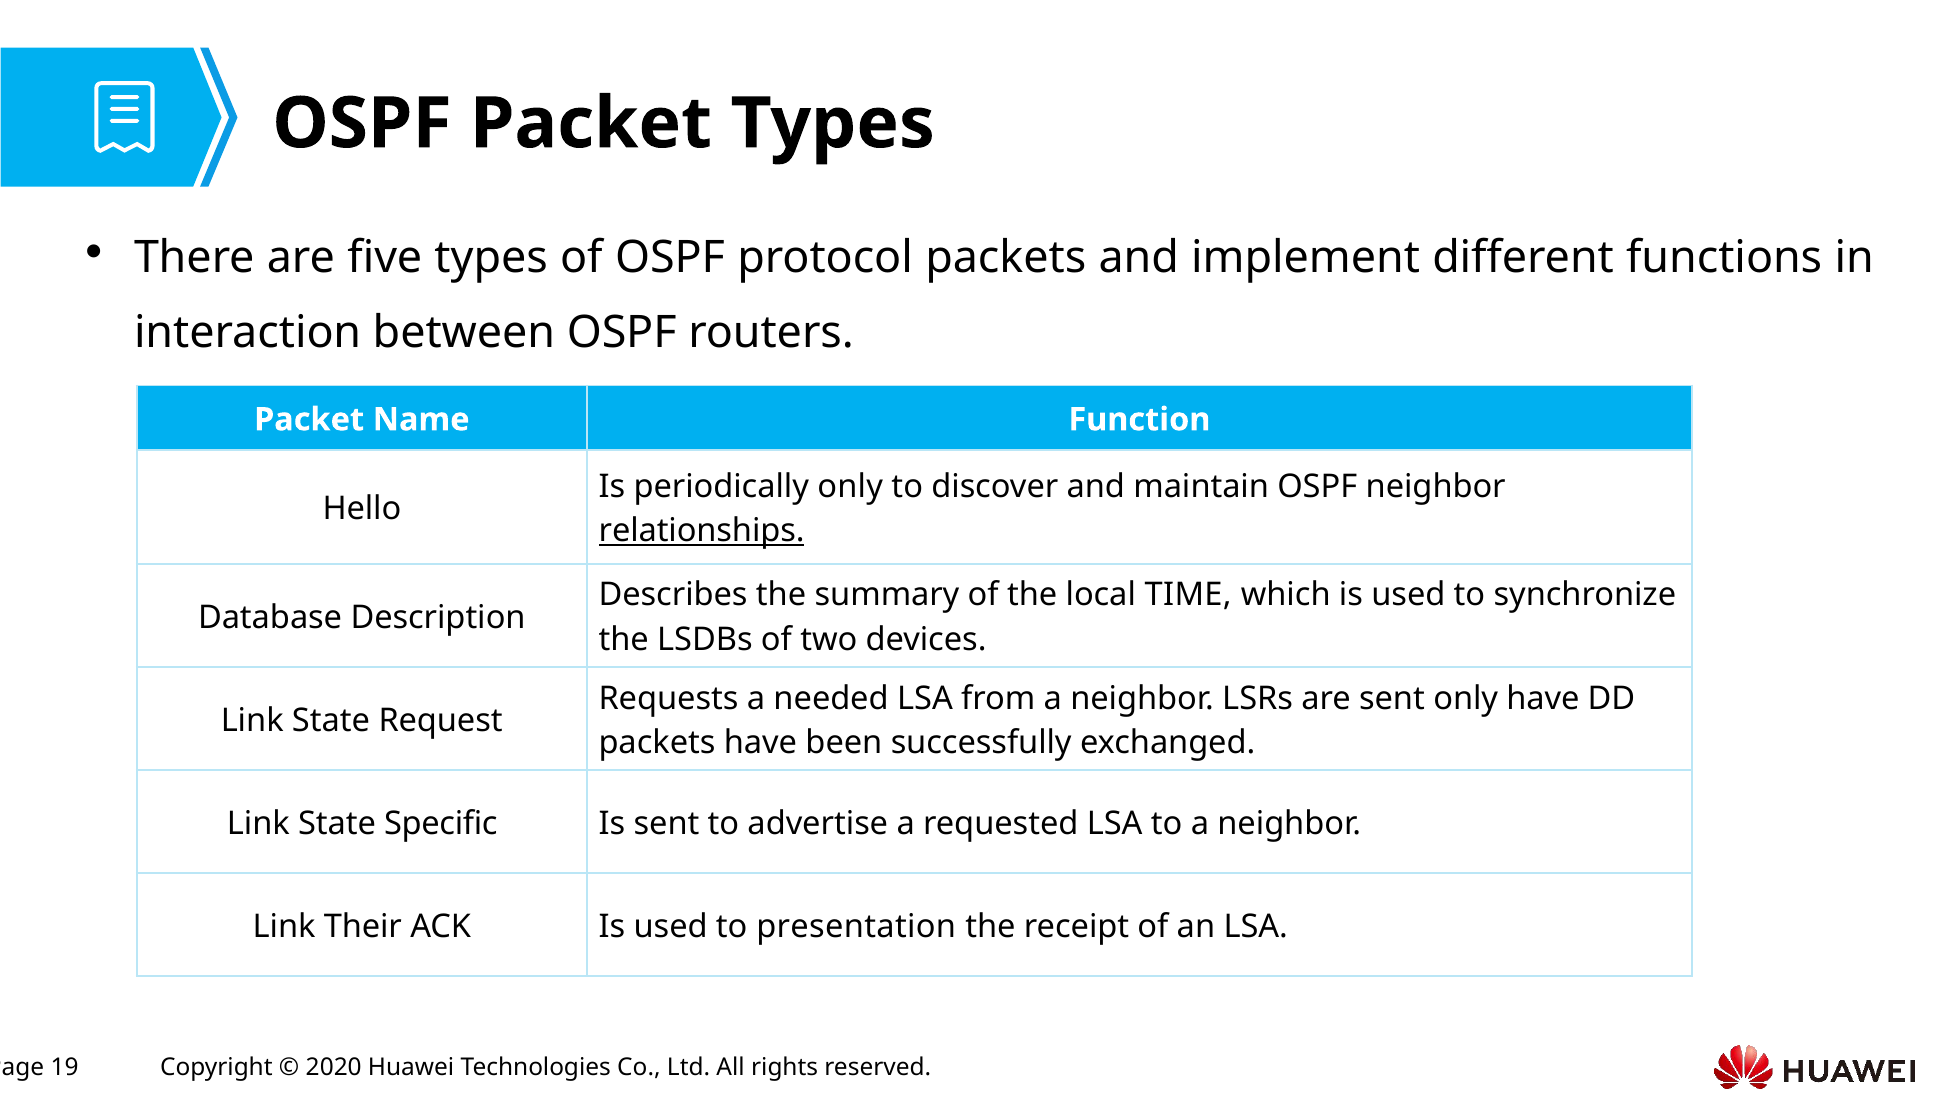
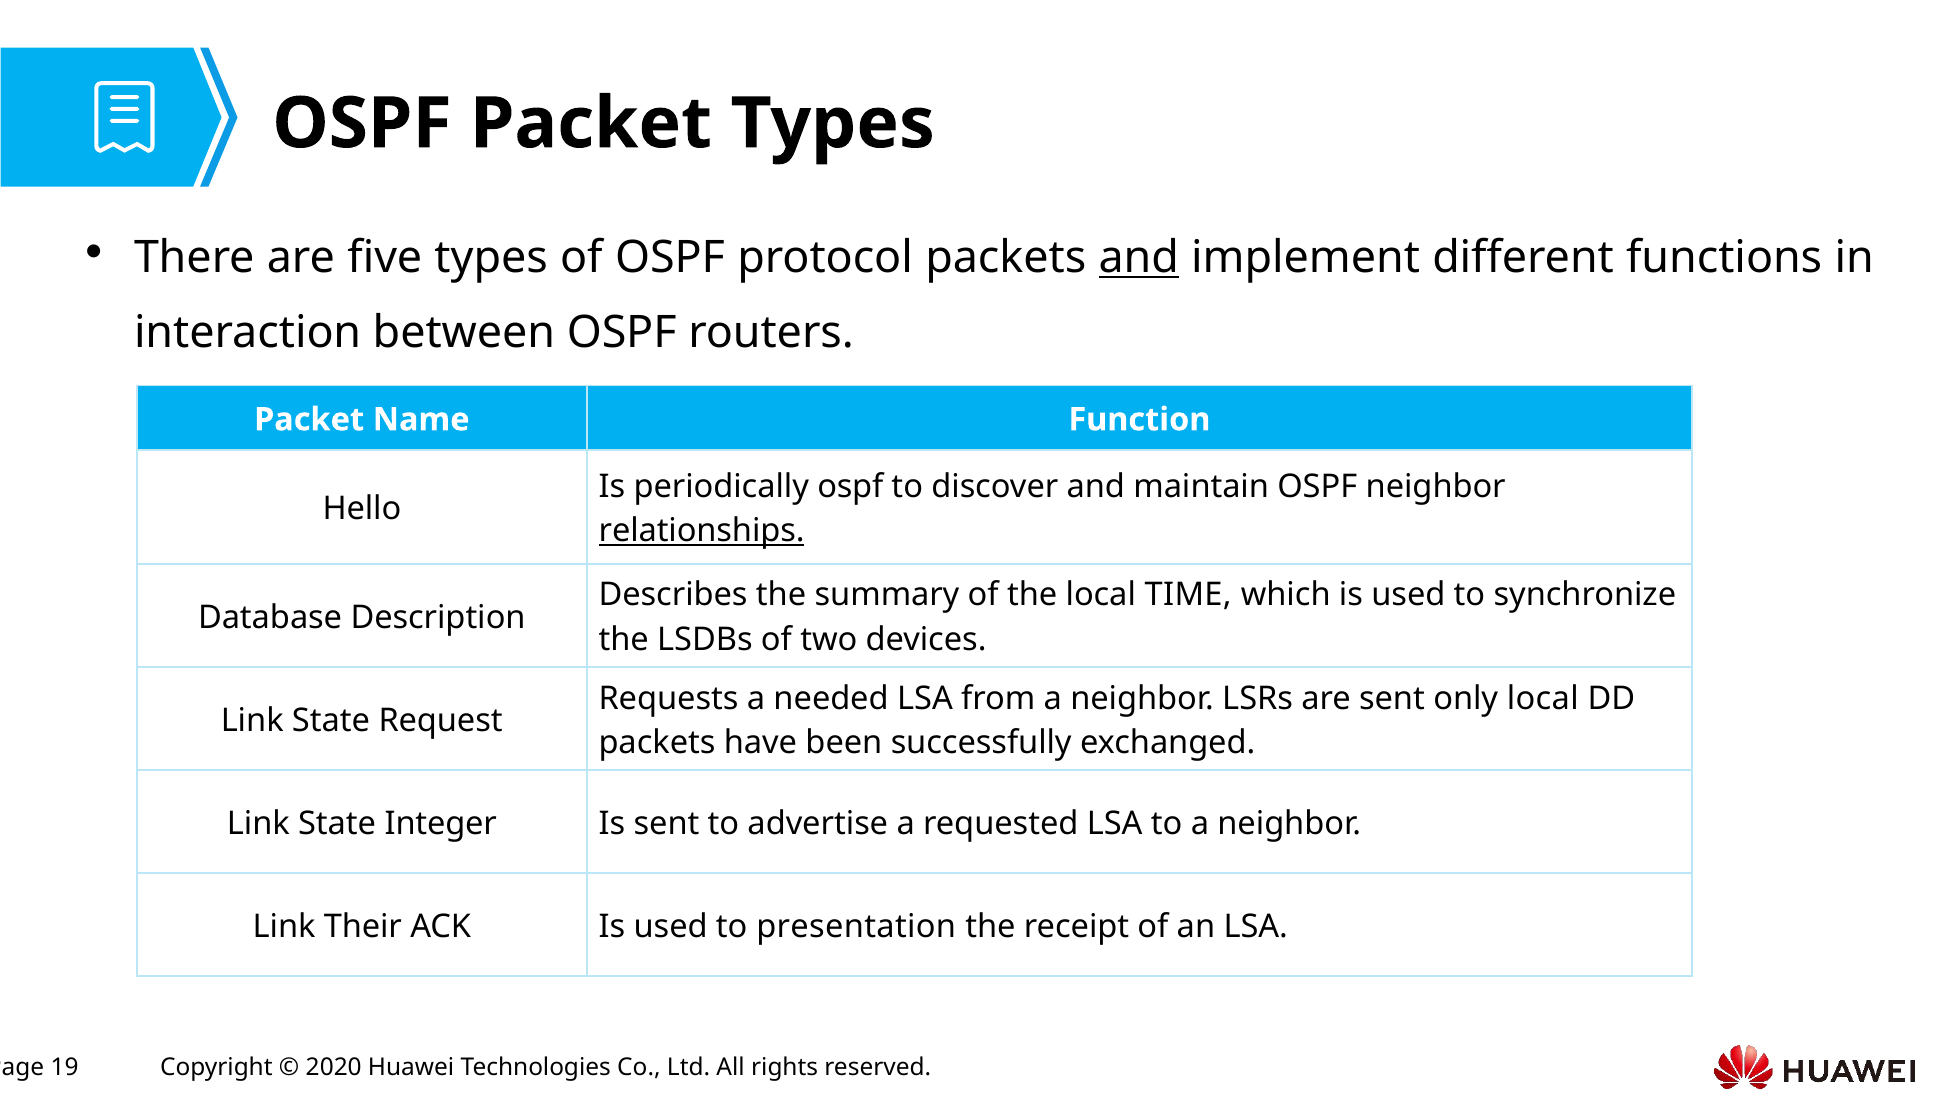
and at (1139, 258) underline: none -> present
periodically only: only -> ospf
only have: have -> local
Specific: Specific -> Integer
